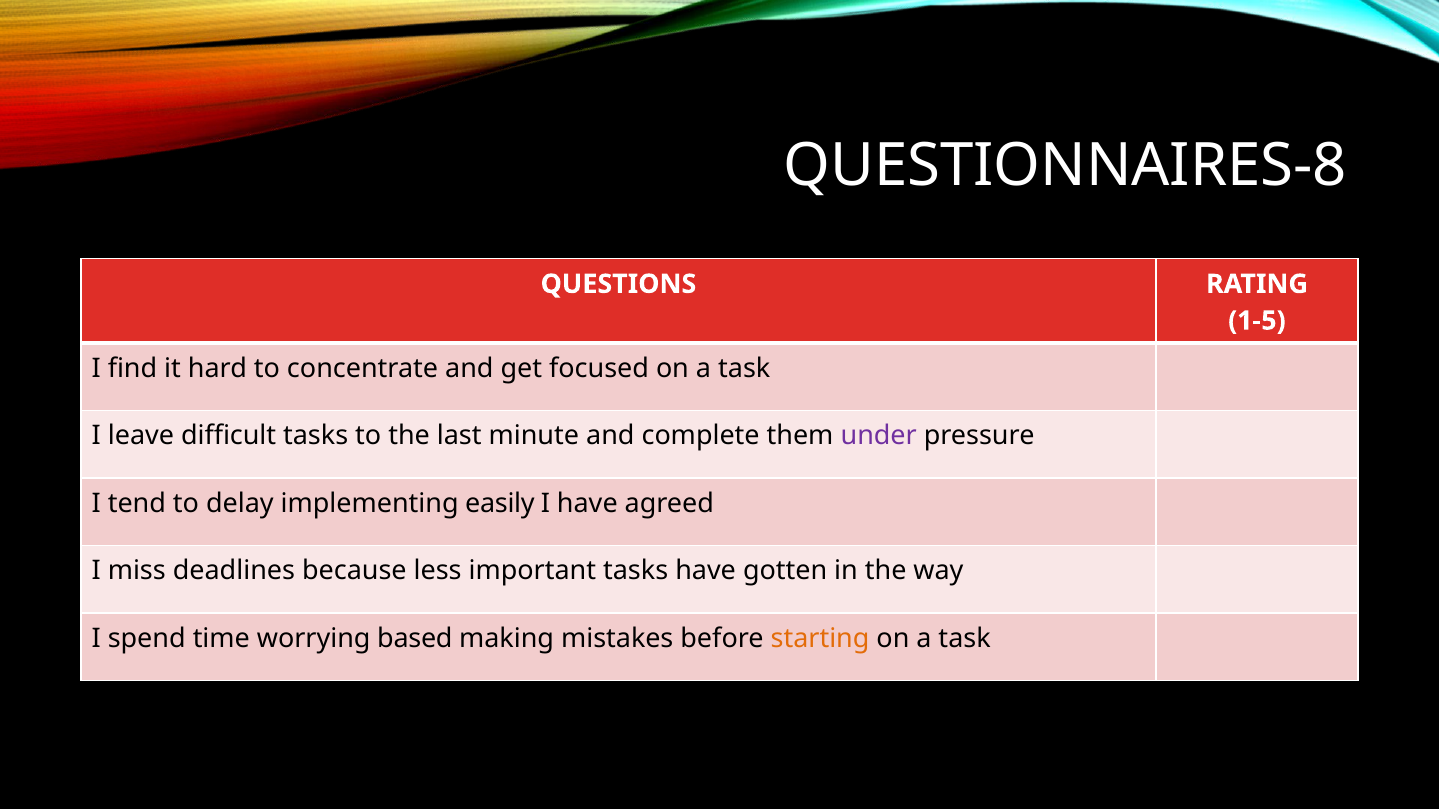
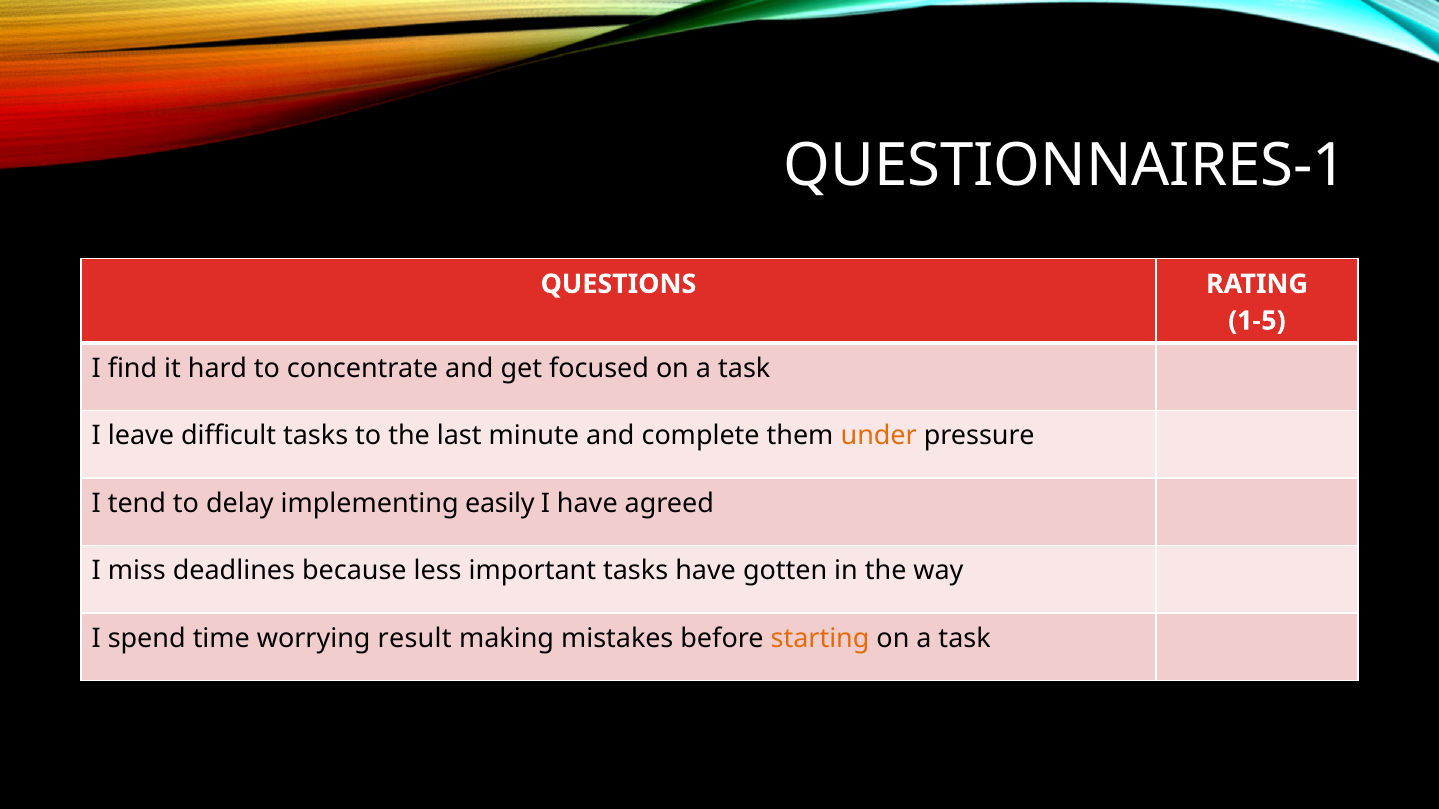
QUESTIONNAIRES-8: QUESTIONNAIRES-8 -> QUESTIONNAIRES-1
under colour: purple -> orange
based: based -> result
